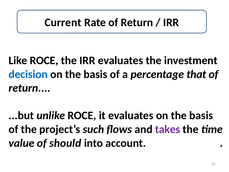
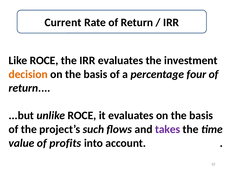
decision colour: blue -> orange
that: that -> four
should: should -> profits
